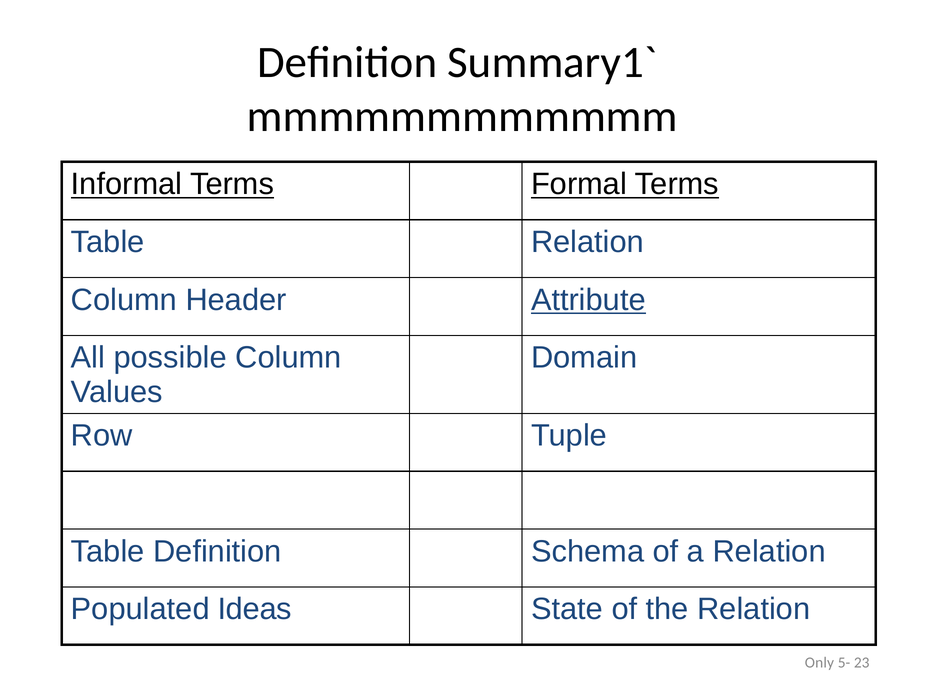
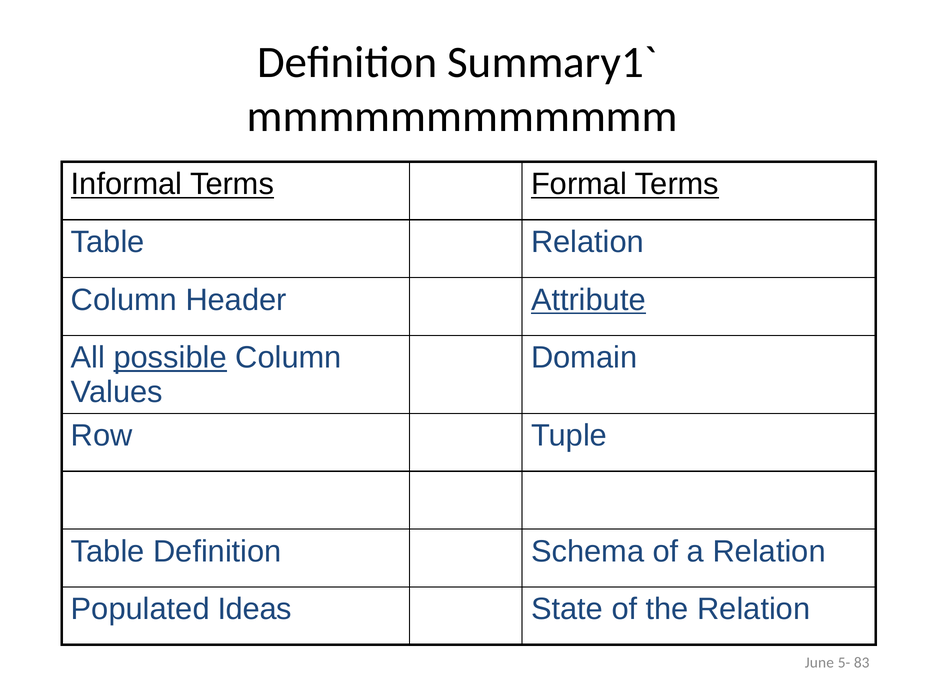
possible underline: none -> present
Only: Only -> June
23: 23 -> 83
